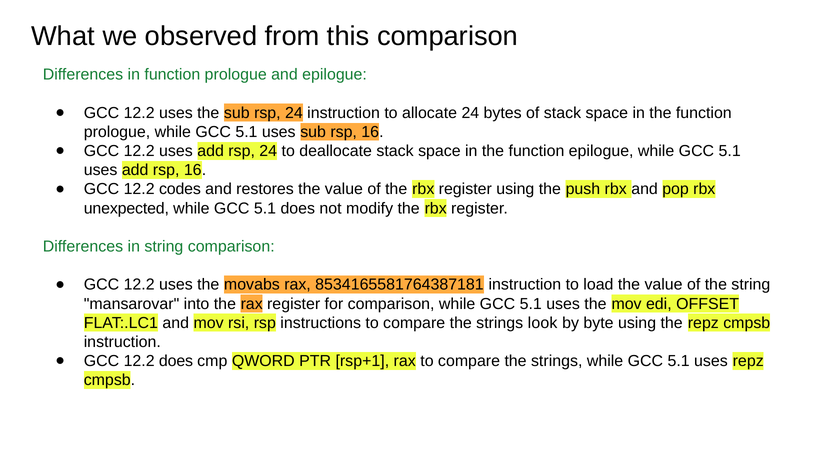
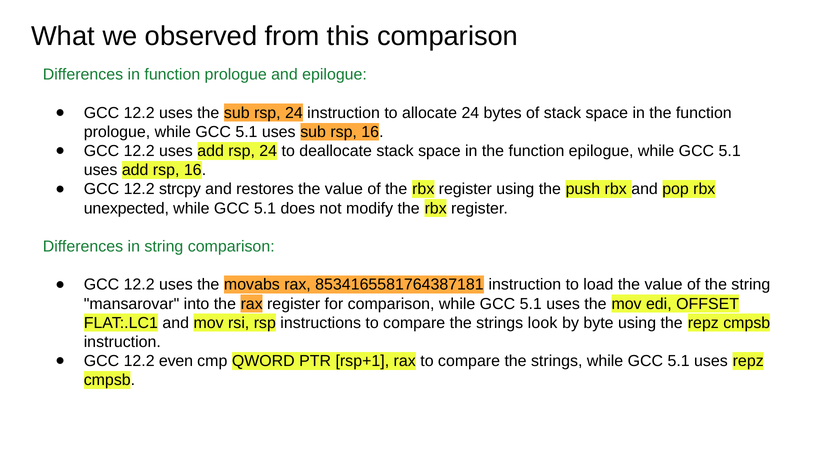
codes: codes -> strcpy
12.2 does: does -> even
